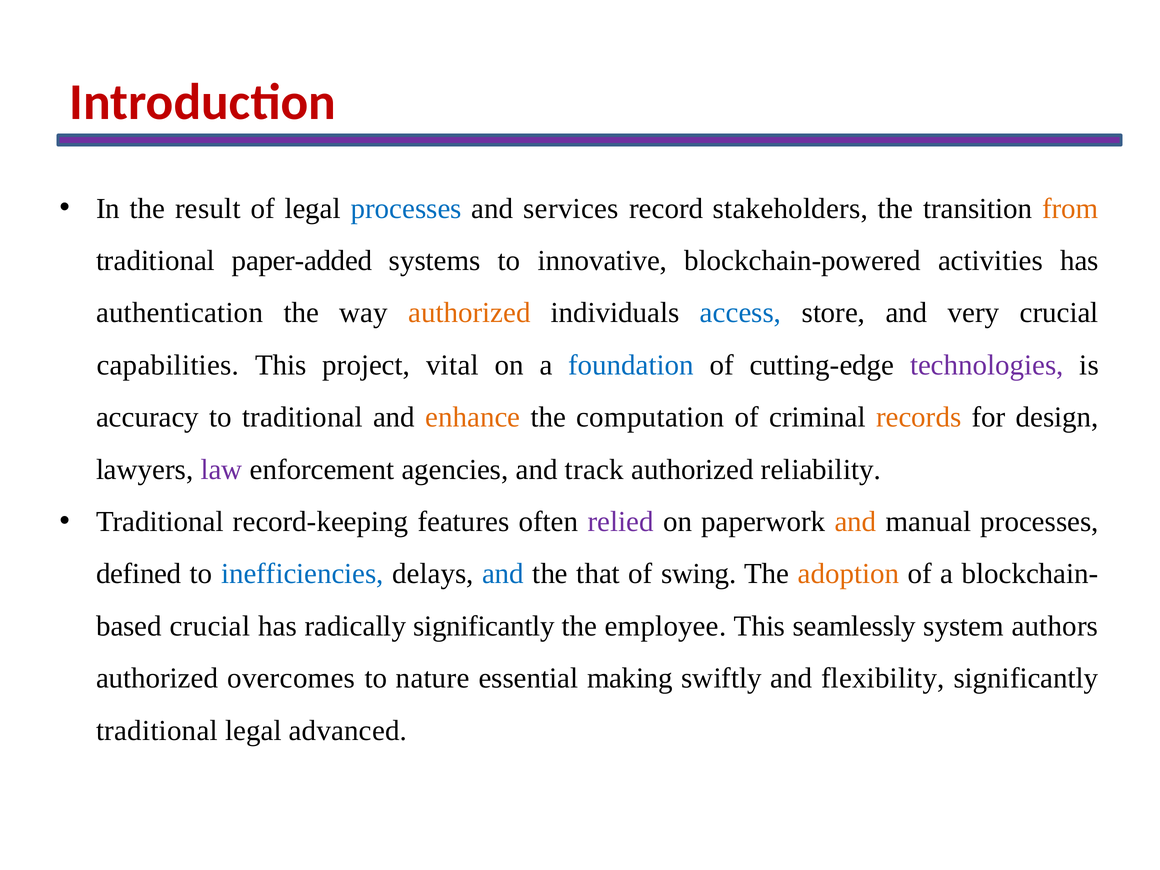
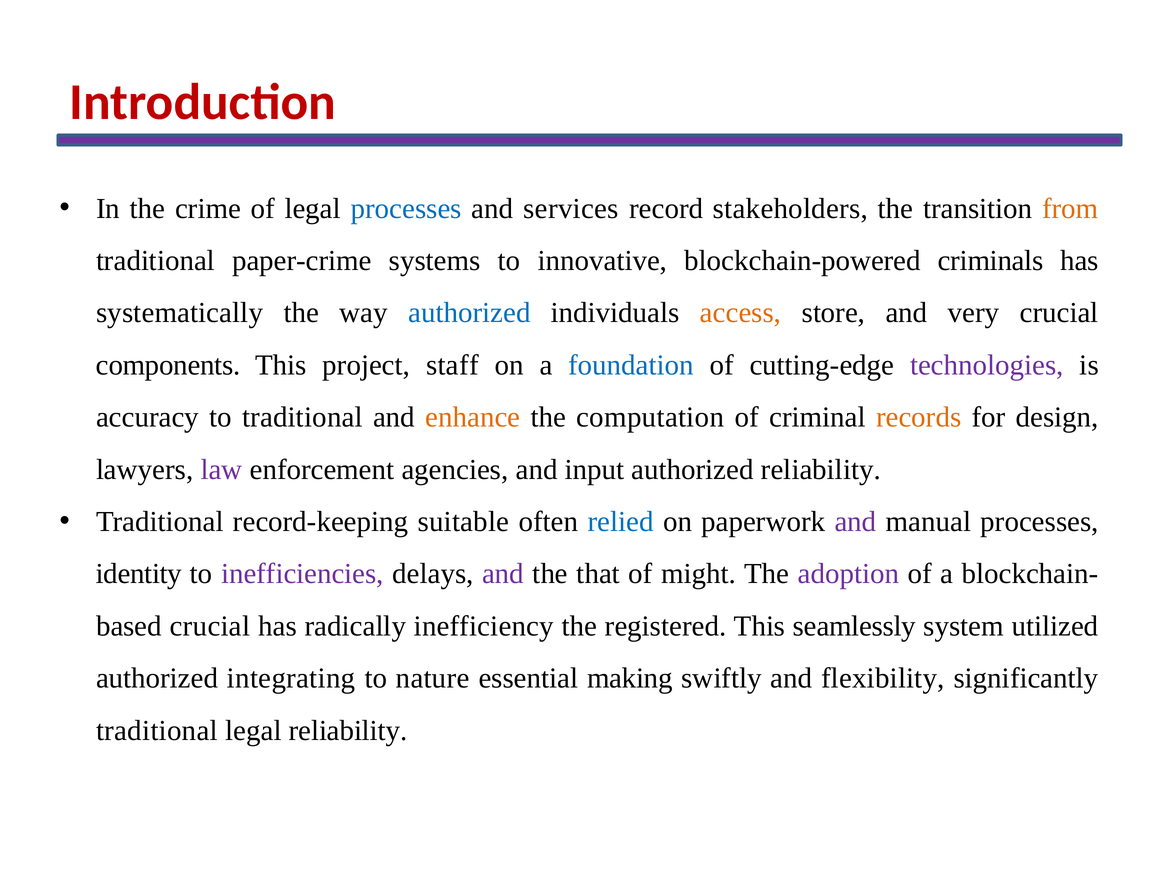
result: result -> crime
paper-added: paper-added -> paper-crime
activities: activities -> criminals
authentication: authentication -> systematically
authorized at (469, 313) colour: orange -> blue
access colour: blue -> orange
capabilities: capabilities -> components
vital: vital -> staff
track: track -> input
features: features -> suitable
relied colour: purple -> blue
and at (856, 522) colour: orange -> purple
defined: defined -> identity
inefficiencies colour: blue -> purple
and at (503, 574) colour: blue -> purple
swing: swing -> might
adoption colour: orange -> purple
radically significantly: significantly -> inefficiency
employee: employee -> registered
authors: authors -> utilized
overcomes: overcomes -> integrating
legal advanced: advanced -> reliability
